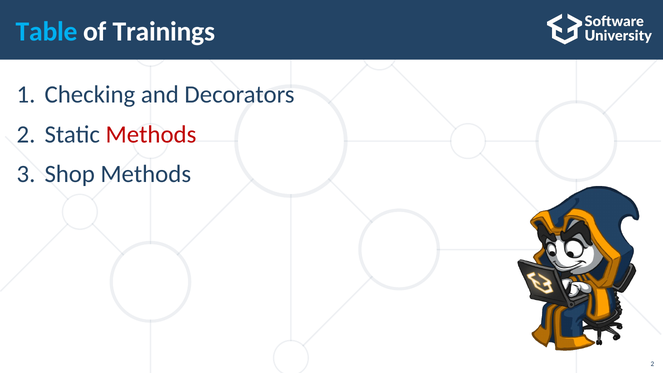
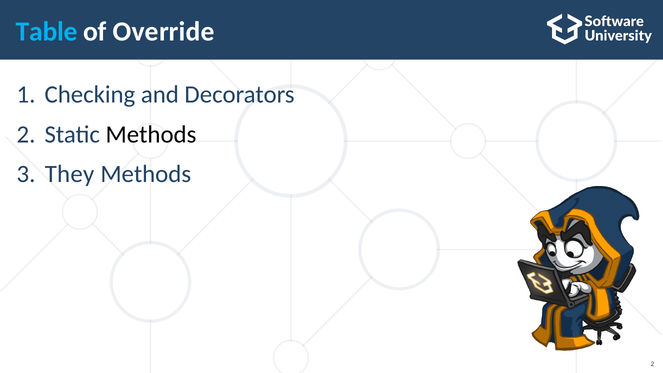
Trainings: Trainings -> Override
Methods at (151, 134) colour: red -> black
Shop: Shop -> They
